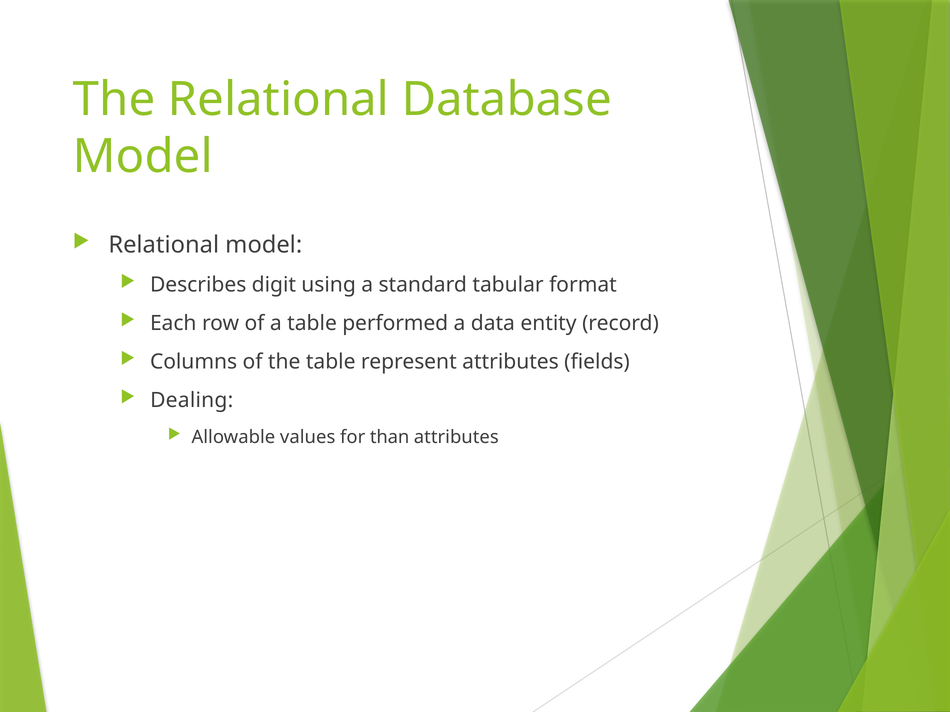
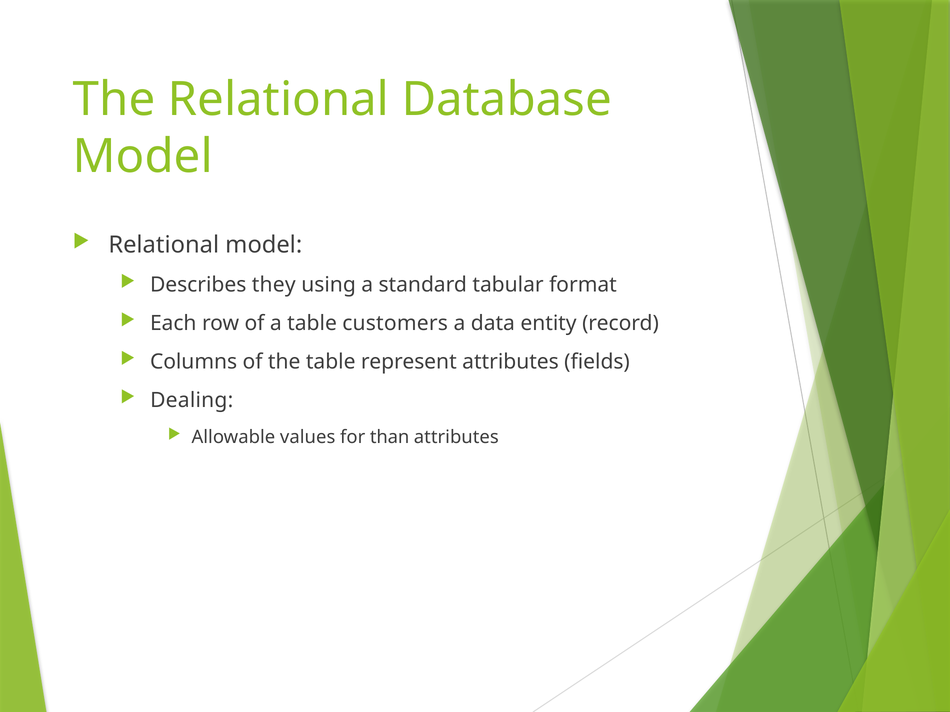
digit: digit -> they
performed: performed -> customers
